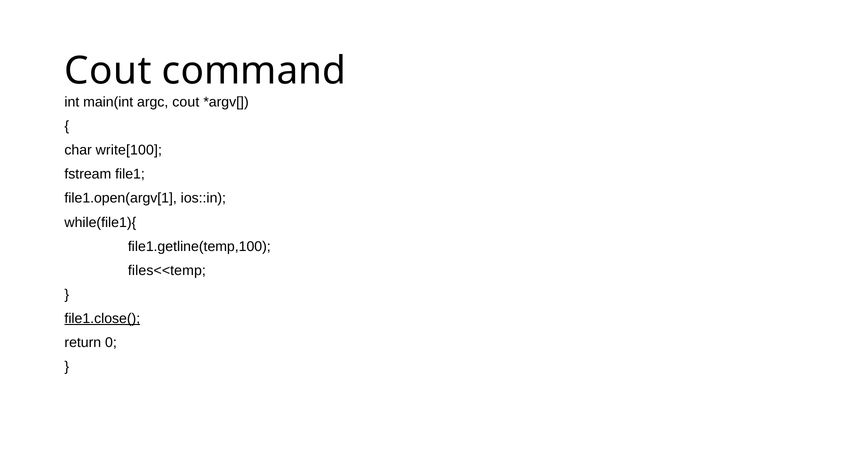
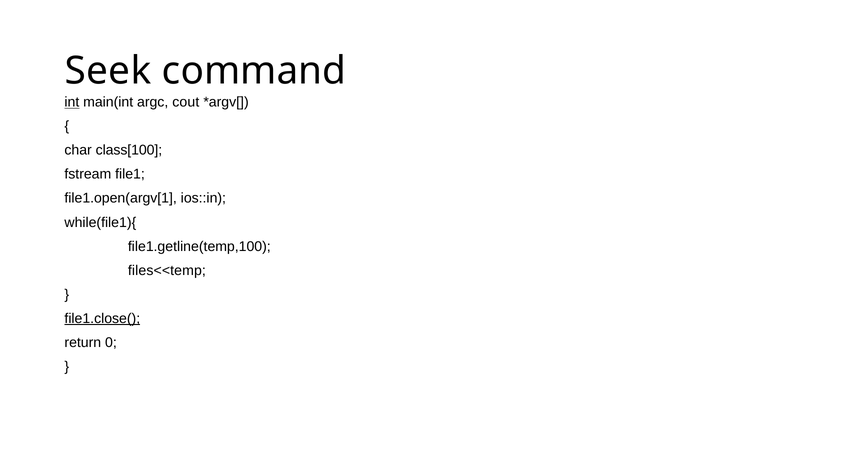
Cout at (108, 71): Cout -> Seek
int underline: none -> present
write[100: write[100 -> class[100
